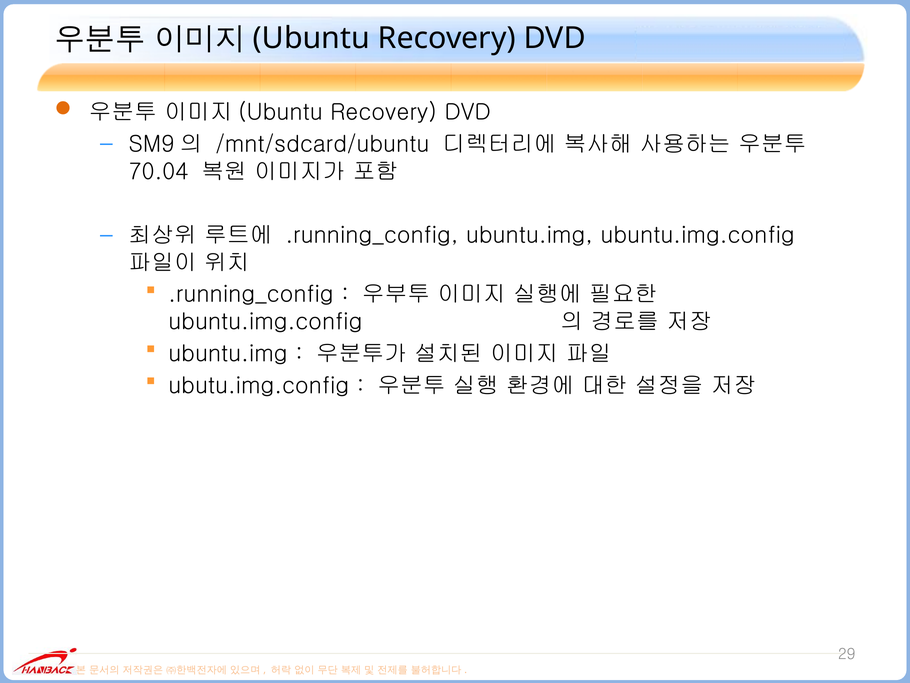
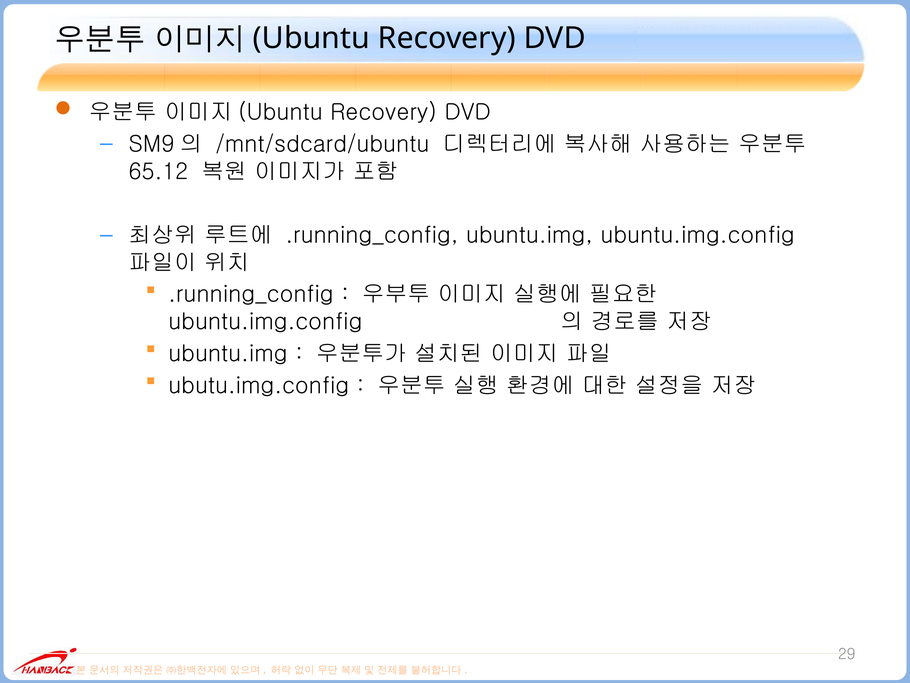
70.04: 70.04 -> 65.12
